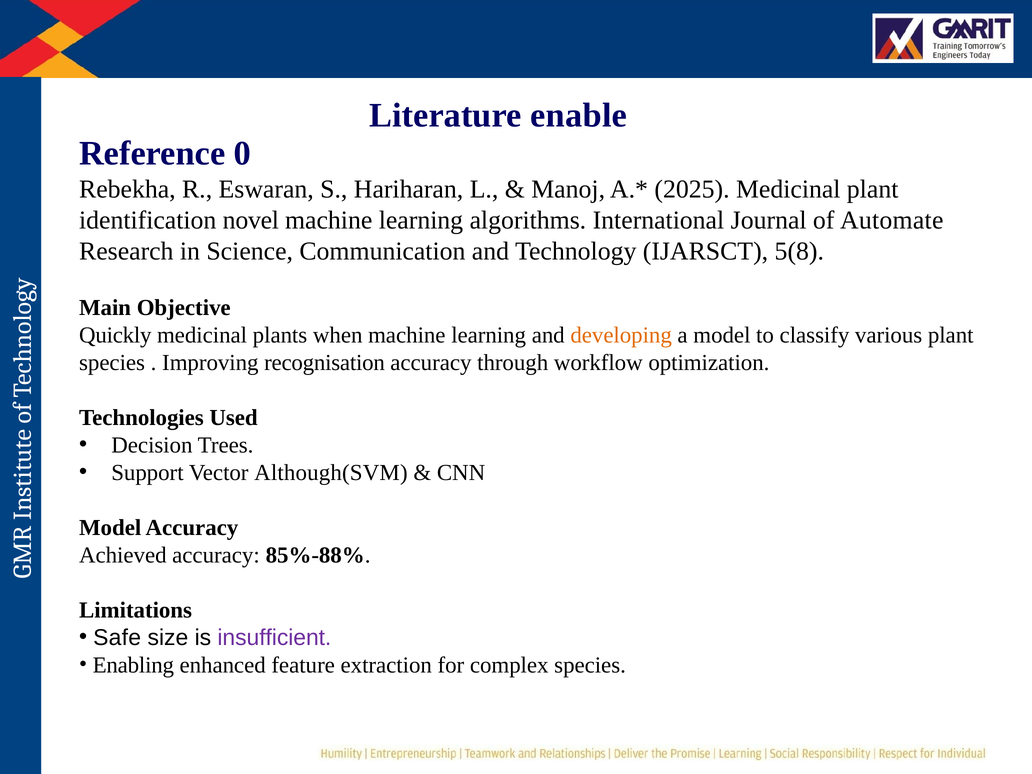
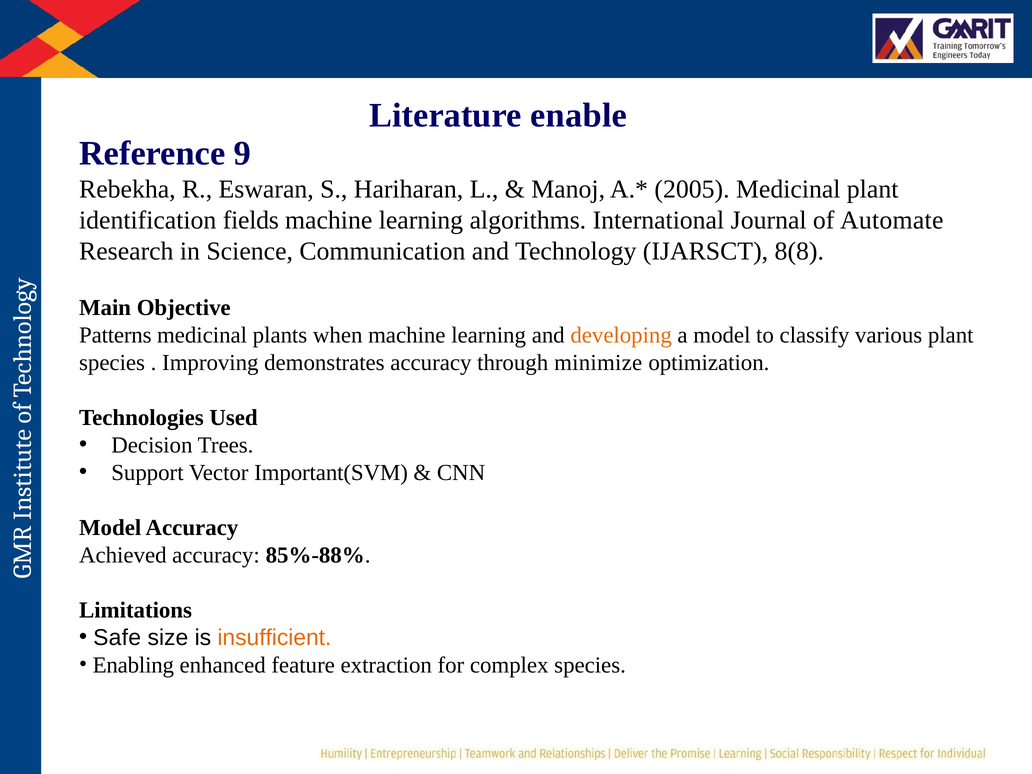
0: 0 -> 9
2025: 2025 -> 2005
novel: novel -> fields
5(8: 5(8 -> 8(8
Quickly: Quickly -> Patterns
recognisation: recognisation -> demonstrates
workflow: workflow -> minimize
Although(SVM: Although(SVM -> Important(SVM
insufficient colour: purple -> orange
